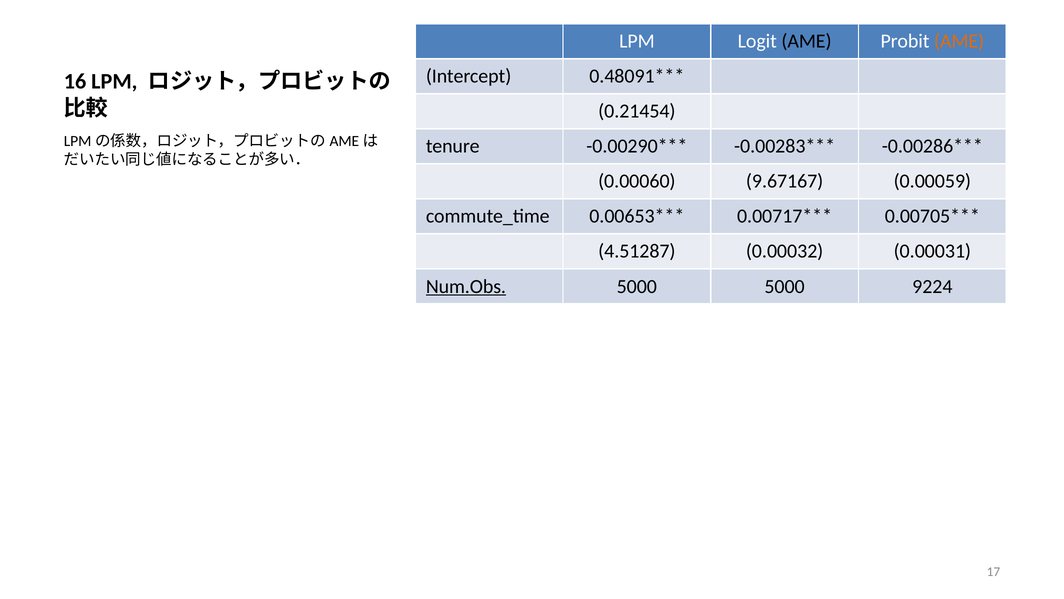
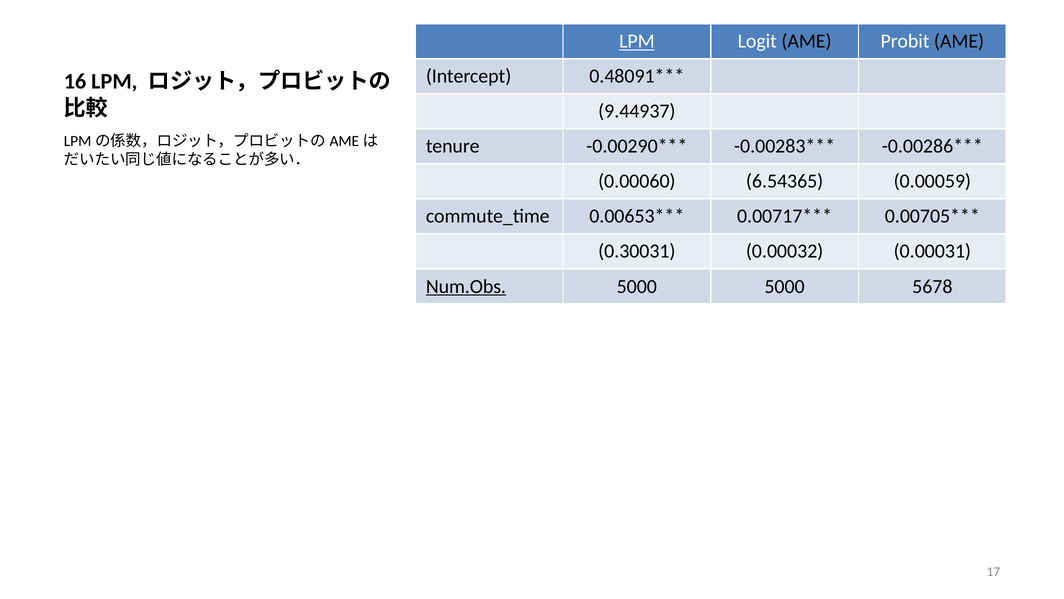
LPM at (637, 41) underline: none -> present
AME at (959, 41) colour: orange -> black
0.21454: 0.21454 -> 9.44937
9.67167: 9.67167 -> 6.54365
4.51287: 4.51287 -> 0.30031
9224: 9224 -> 5678
